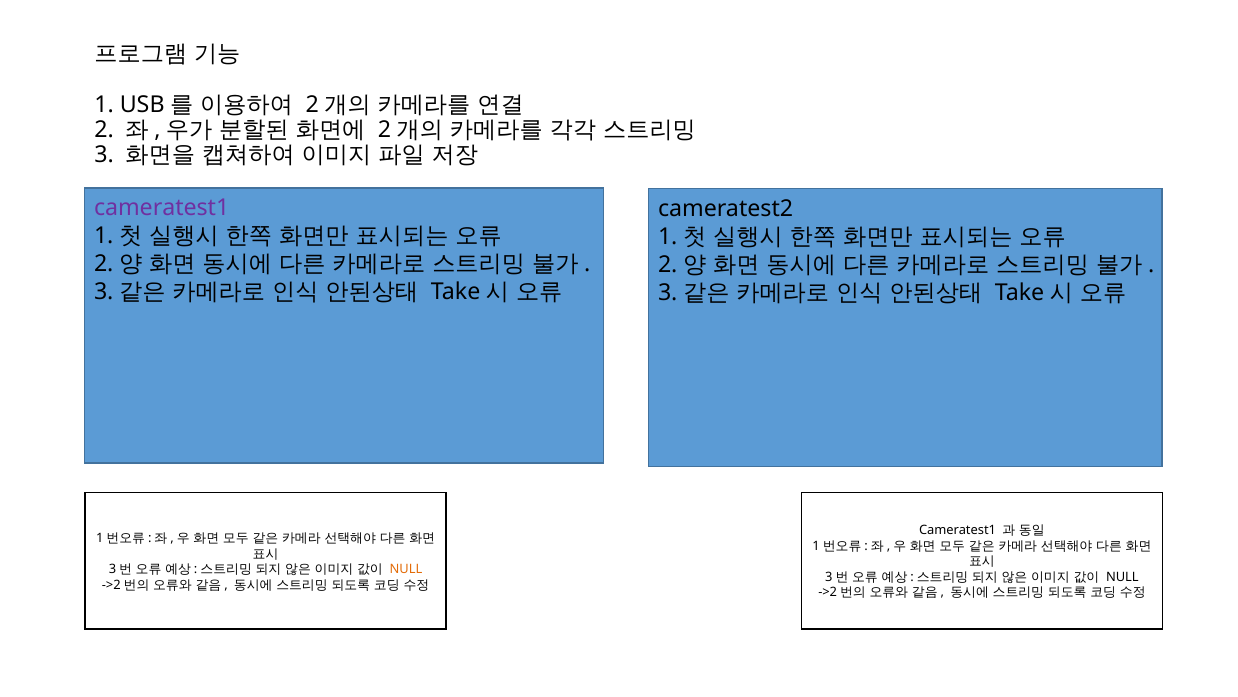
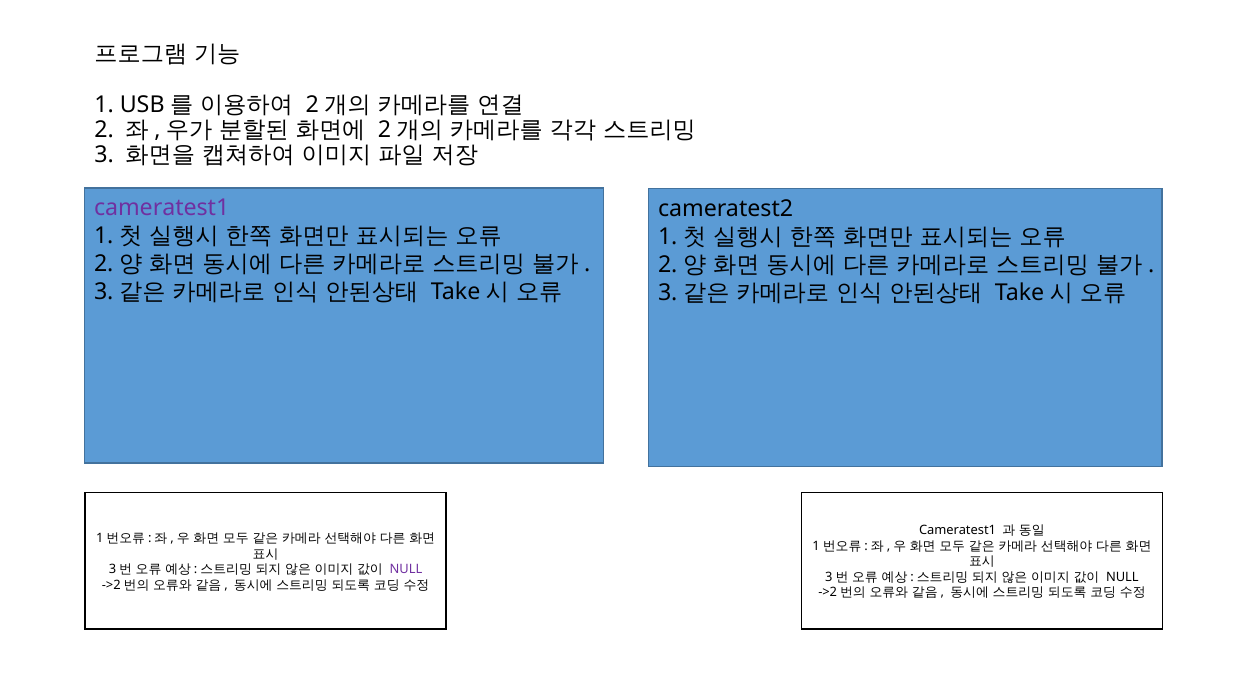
NULL at (406, 569) colour: orange -> purple
